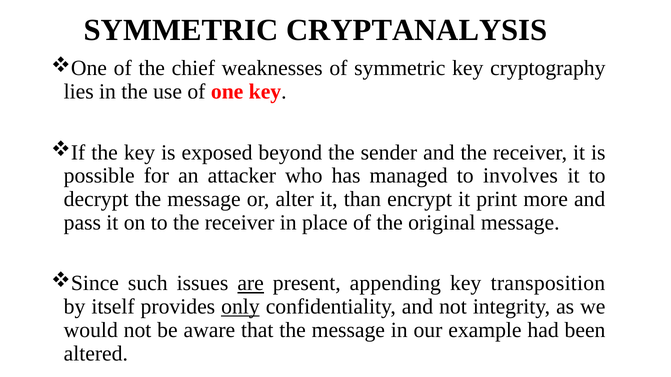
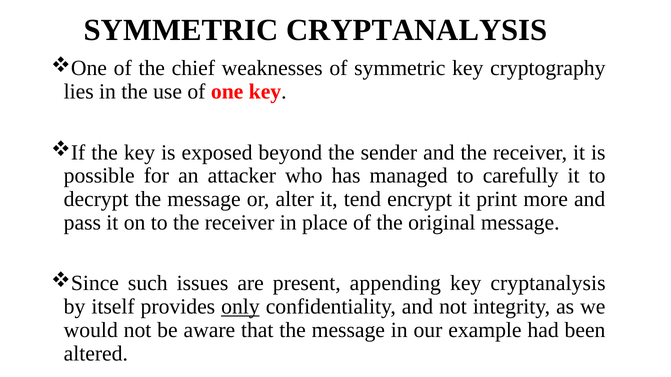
involves: involves -> carefully
than: than -> tend
are underline: present -> none
key transposition: transposition -> cryptanalysis
